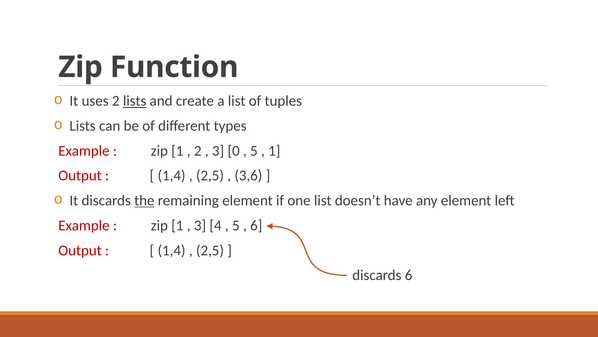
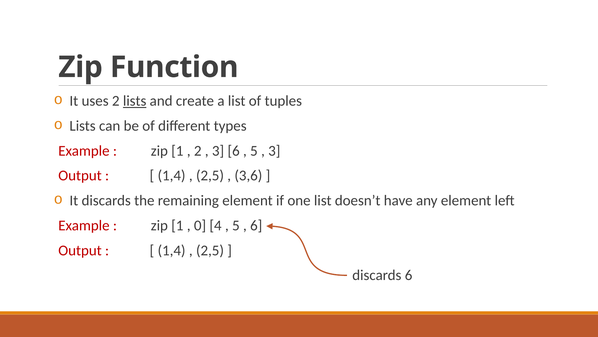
3 0: 0 -> 6
1 at (274, 150): 1 -> 3
the underline: present -> none
3 at (200, 225): 3 -> 0
